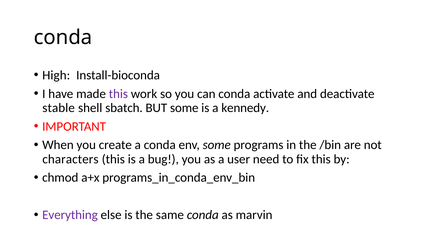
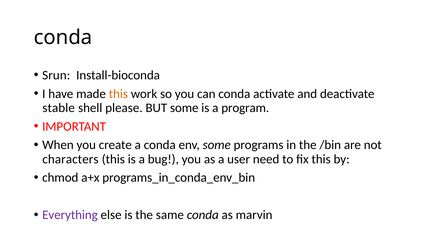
High: High -> Srun
this at (118, 94) colour: purple -> orange
sbatch: sbatch -> please
kennedy: kennedy -> program
